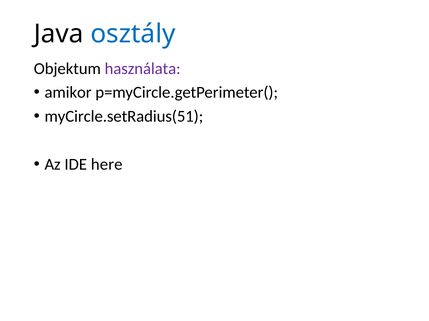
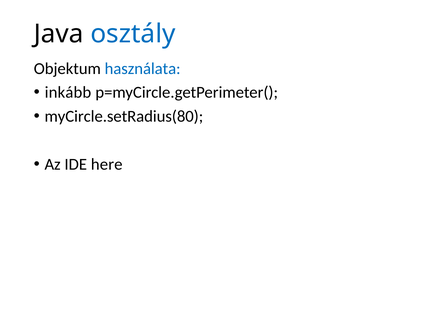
használata colour: purple -> blue
amikor: amikor -> inkább
myCircle.setRadius(51: myCircle.setRadius(51 -> myCircle.setRadius(80
